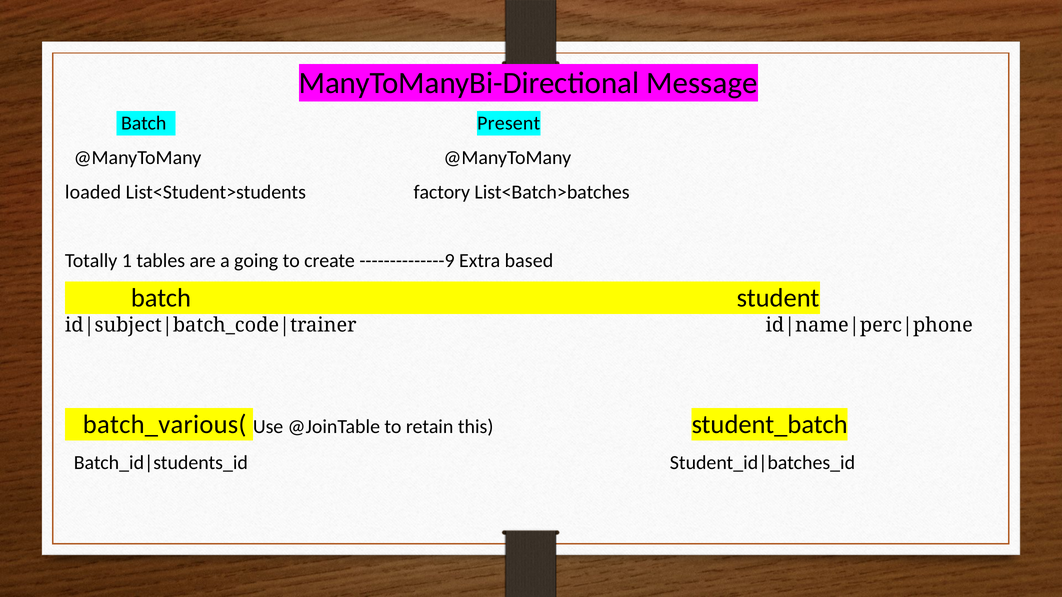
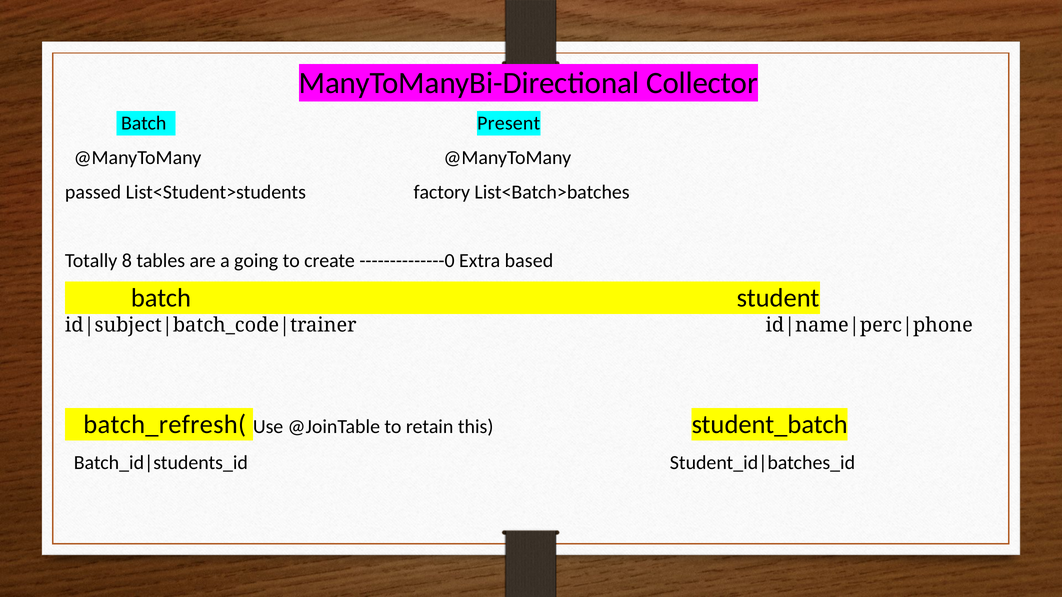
Message: Message -> Collector
loaded: loaded -> passed
1: 1 -> 8
--------------9: --------------9 -> --------------0
batch_various(: batch_various( -> batch_refresh(
